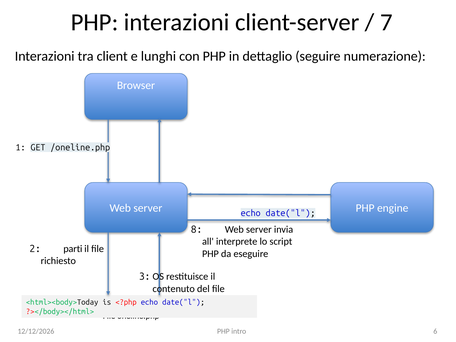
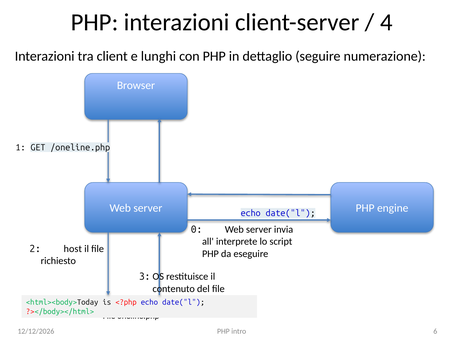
7: 7 -> 4
8: 8 -> 0
parti: parti -> host
